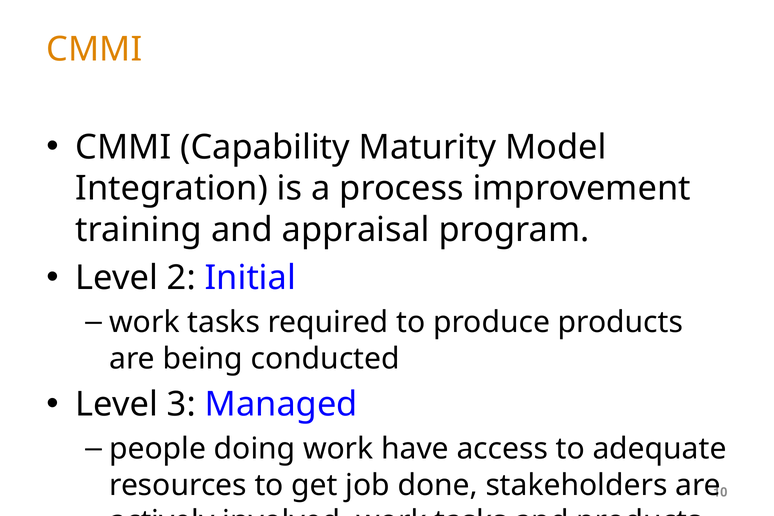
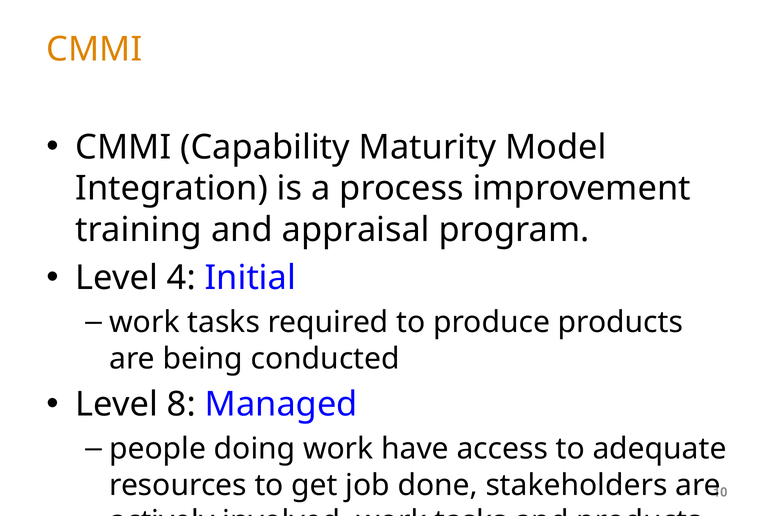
2: 2 -> 4
3: 3 -> 8
